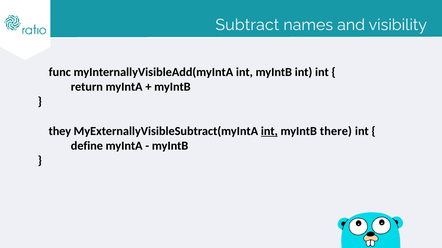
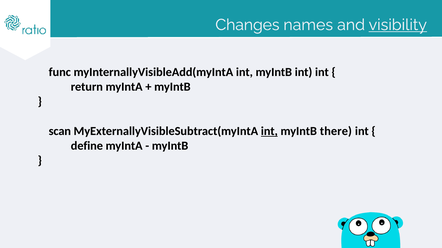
Subtract: Subtract -> Changes
visibility underline: none -> present
they: they -> scan
